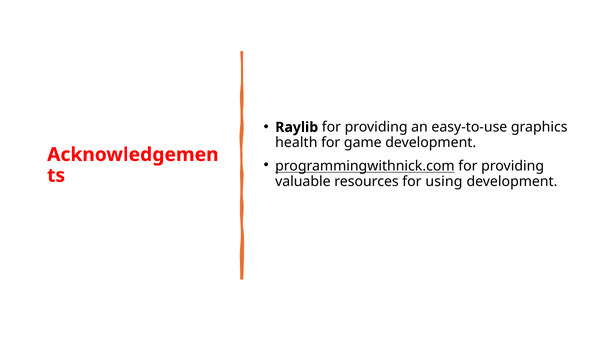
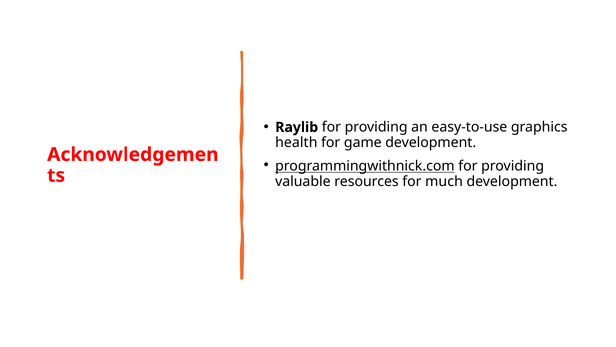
using: using -> much
